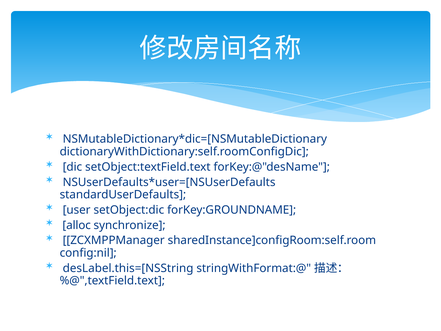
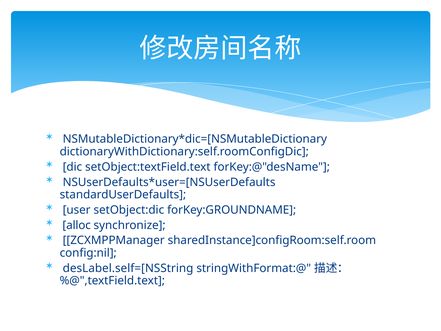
desLabel.this=[NSString: desLabel.this=[NSString -> desLabel.self=[NSString
